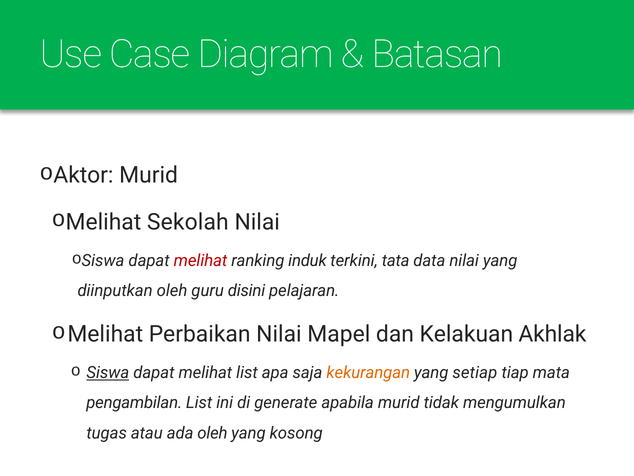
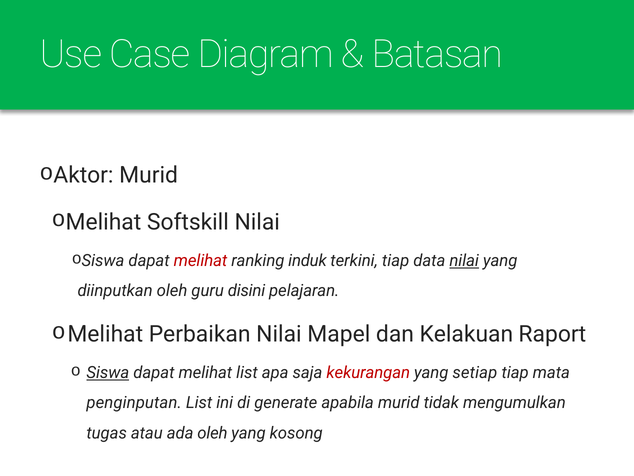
Sekolah: Sekolah -> Softskill
terkini tata: tata -> tiap
nilai at (464, 260) underline: none -> present
Akhlak: Akhlak -> Raport
kekurangan colour: orange -> red
pengambilan: pengambilan -> penginputan
